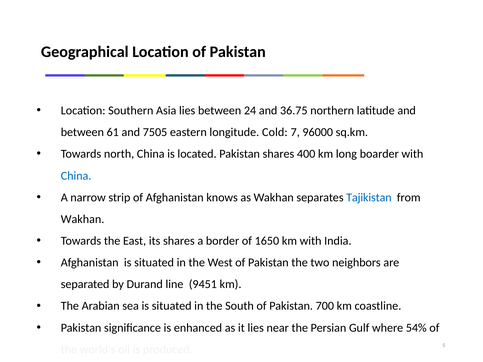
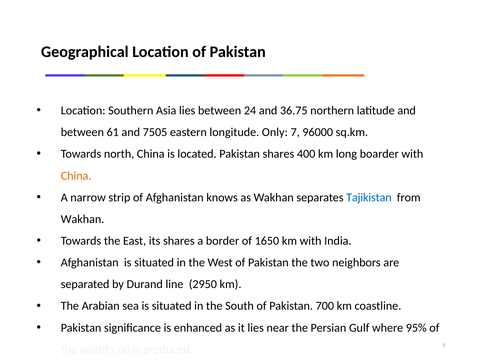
Cold: Cold -> Only
China at (76, 176) colour: blue -> orange
9451: 9451 -> 2950
54%: 54% -> 95%
